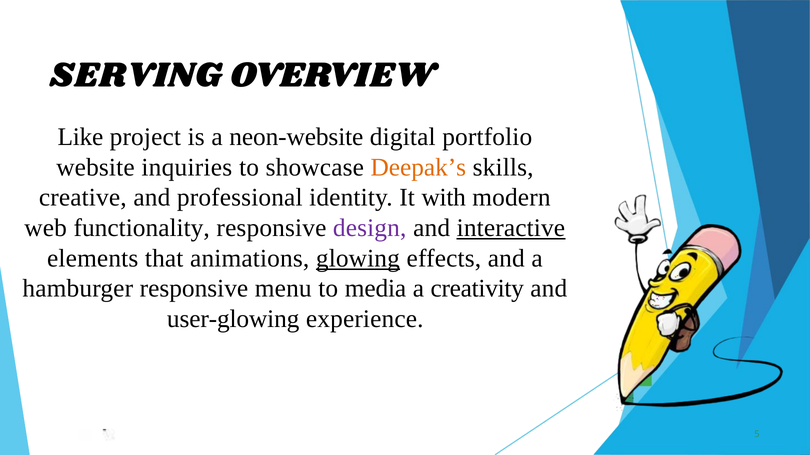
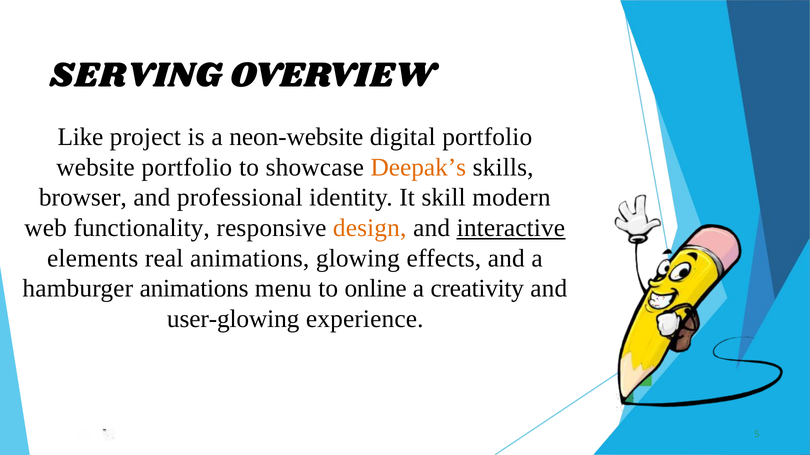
website inquiries: inquiries -> portfolio
creative: creative -> browser
with: with -> skill
design colour: purple -> orange
that: that -> real
glowing underline: present -> none
hamburger responsive: responsive -> animations
media: media -> online
